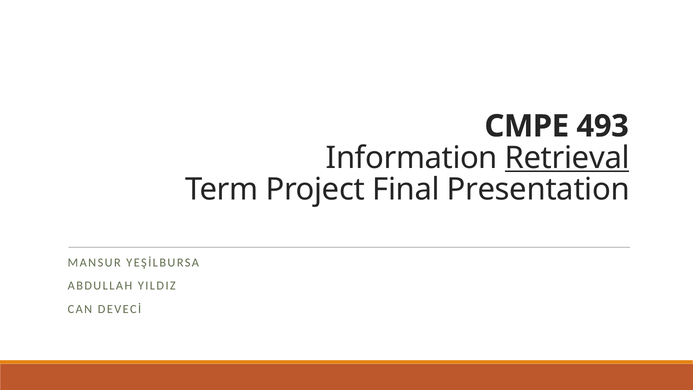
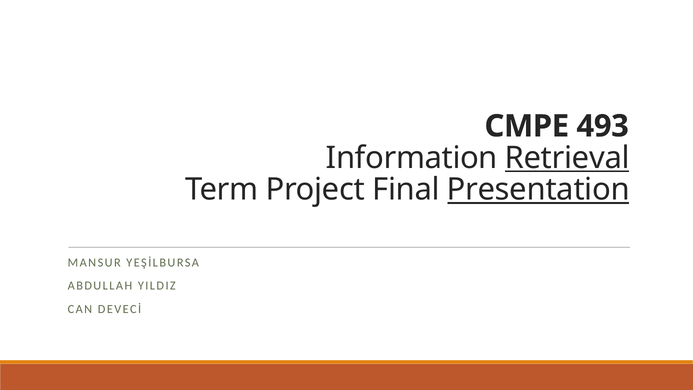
Presentation underline: none -> present
